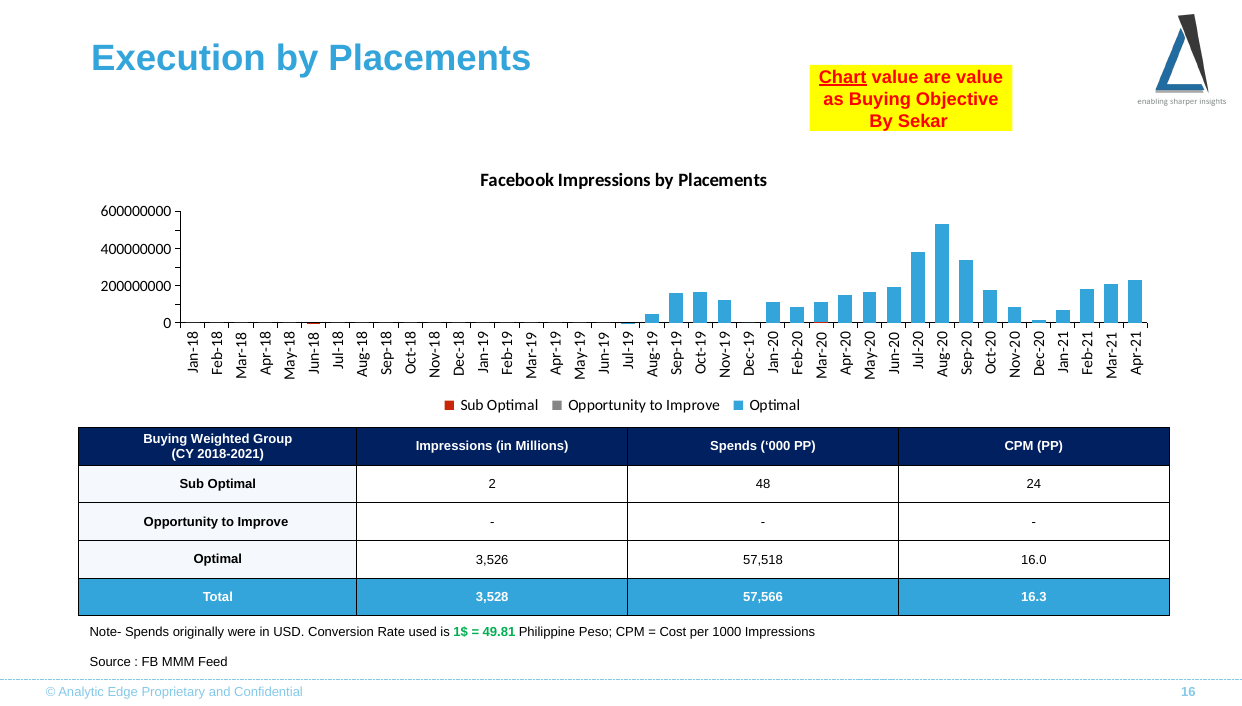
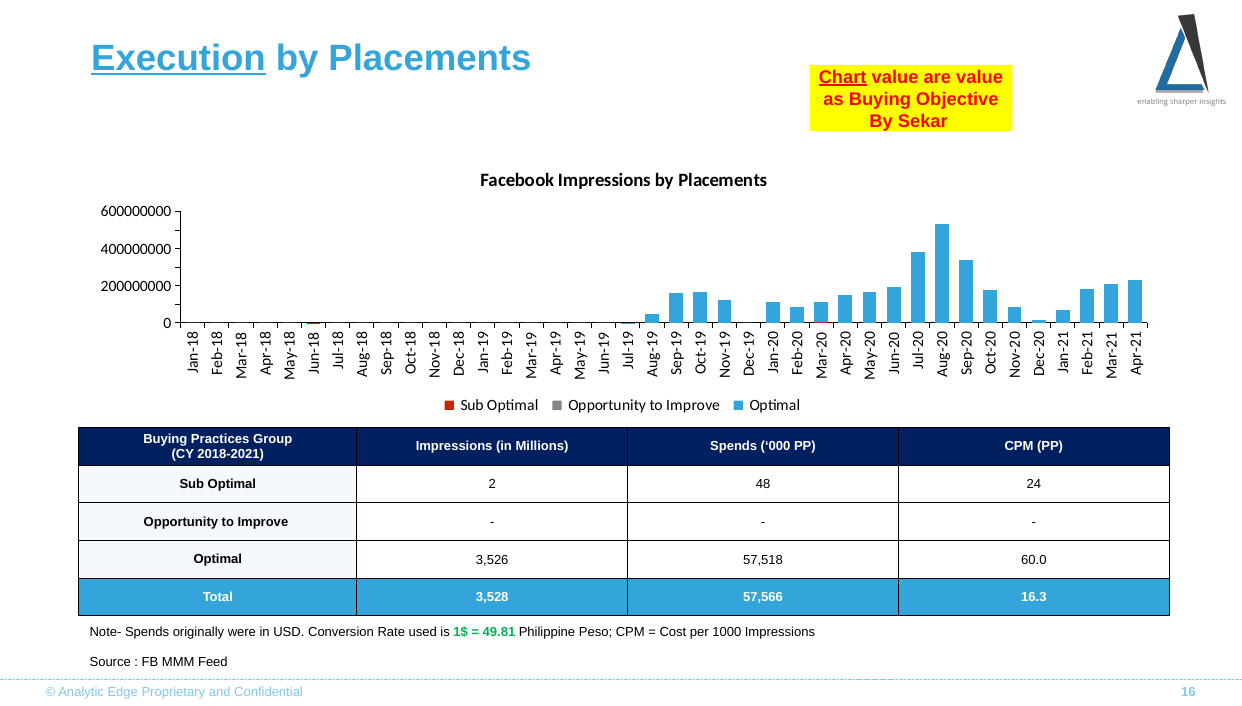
Execution underline: none -> present
Weighted: Weighted -> Practices
16.0: 16.0 -> 60.0
